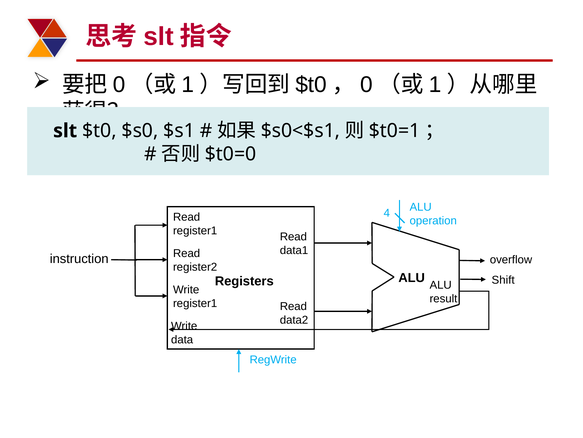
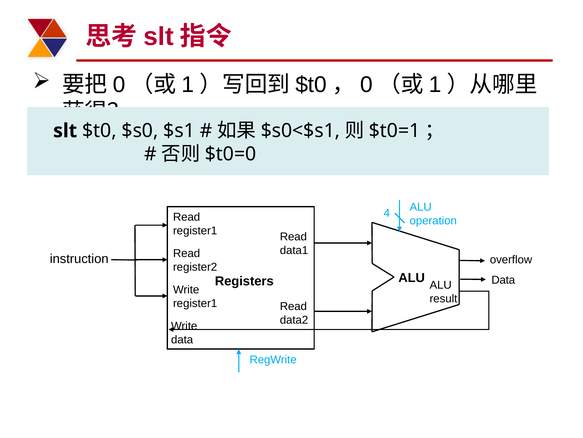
ALU Shift: Shift -> Data
